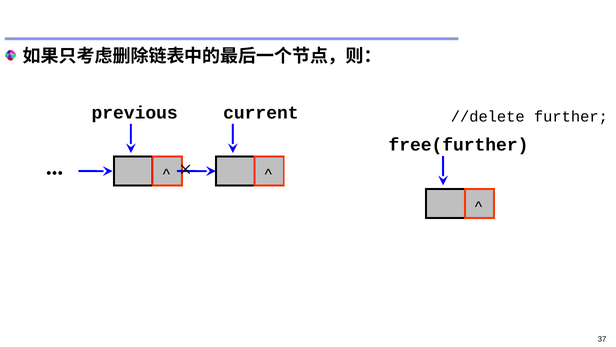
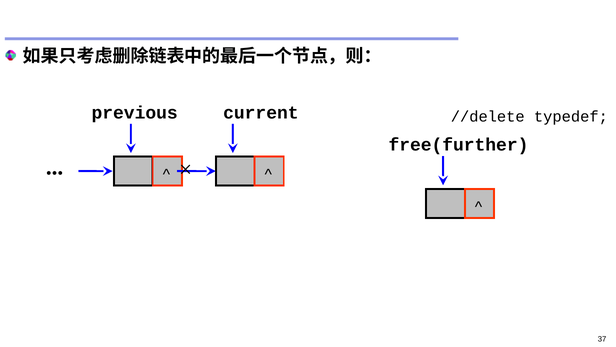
further: further -> typedef
